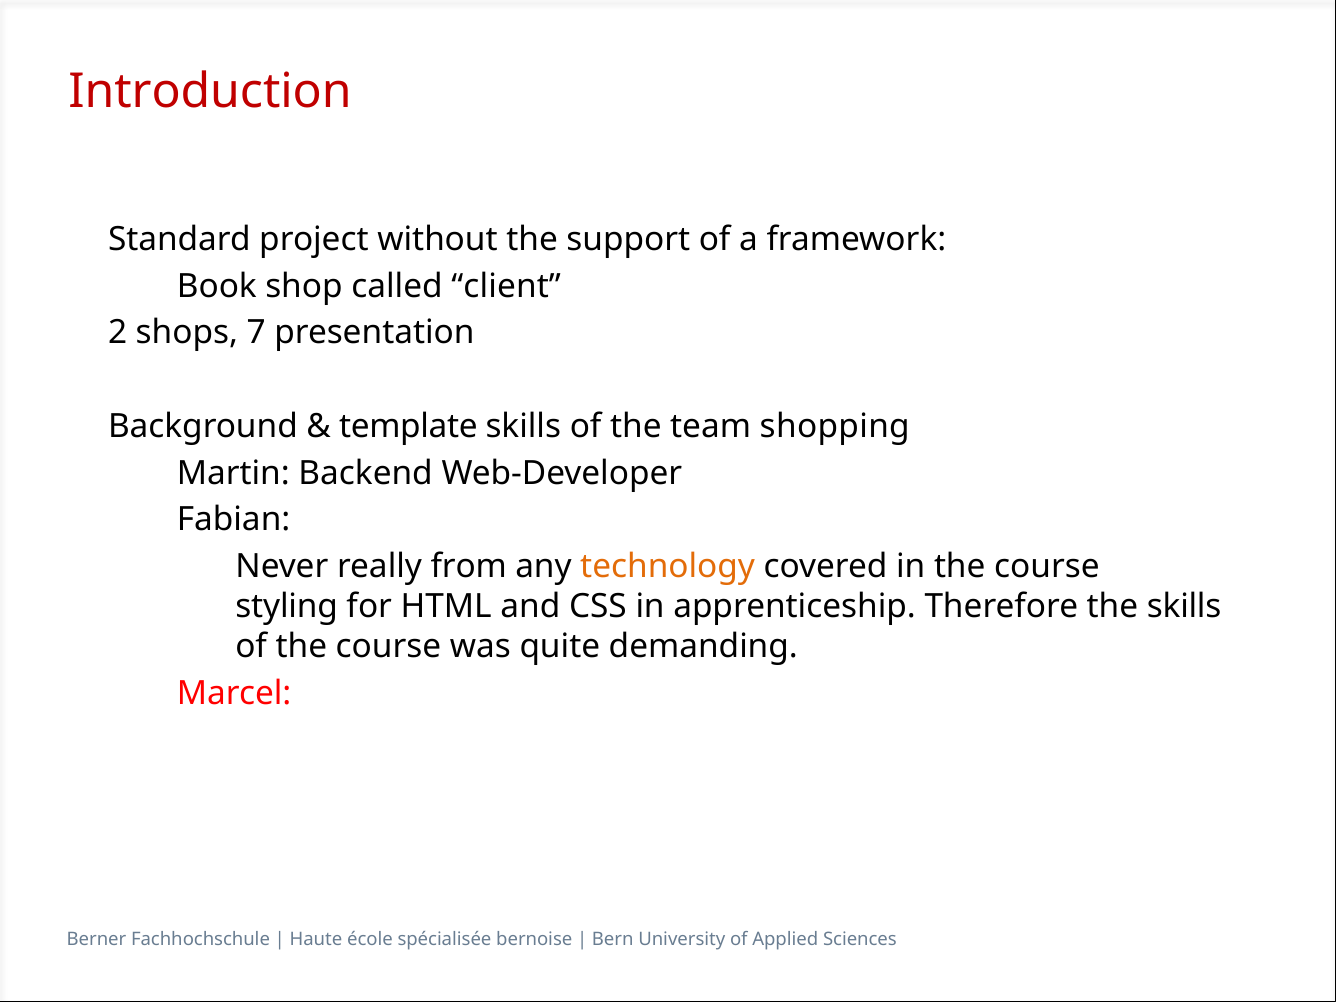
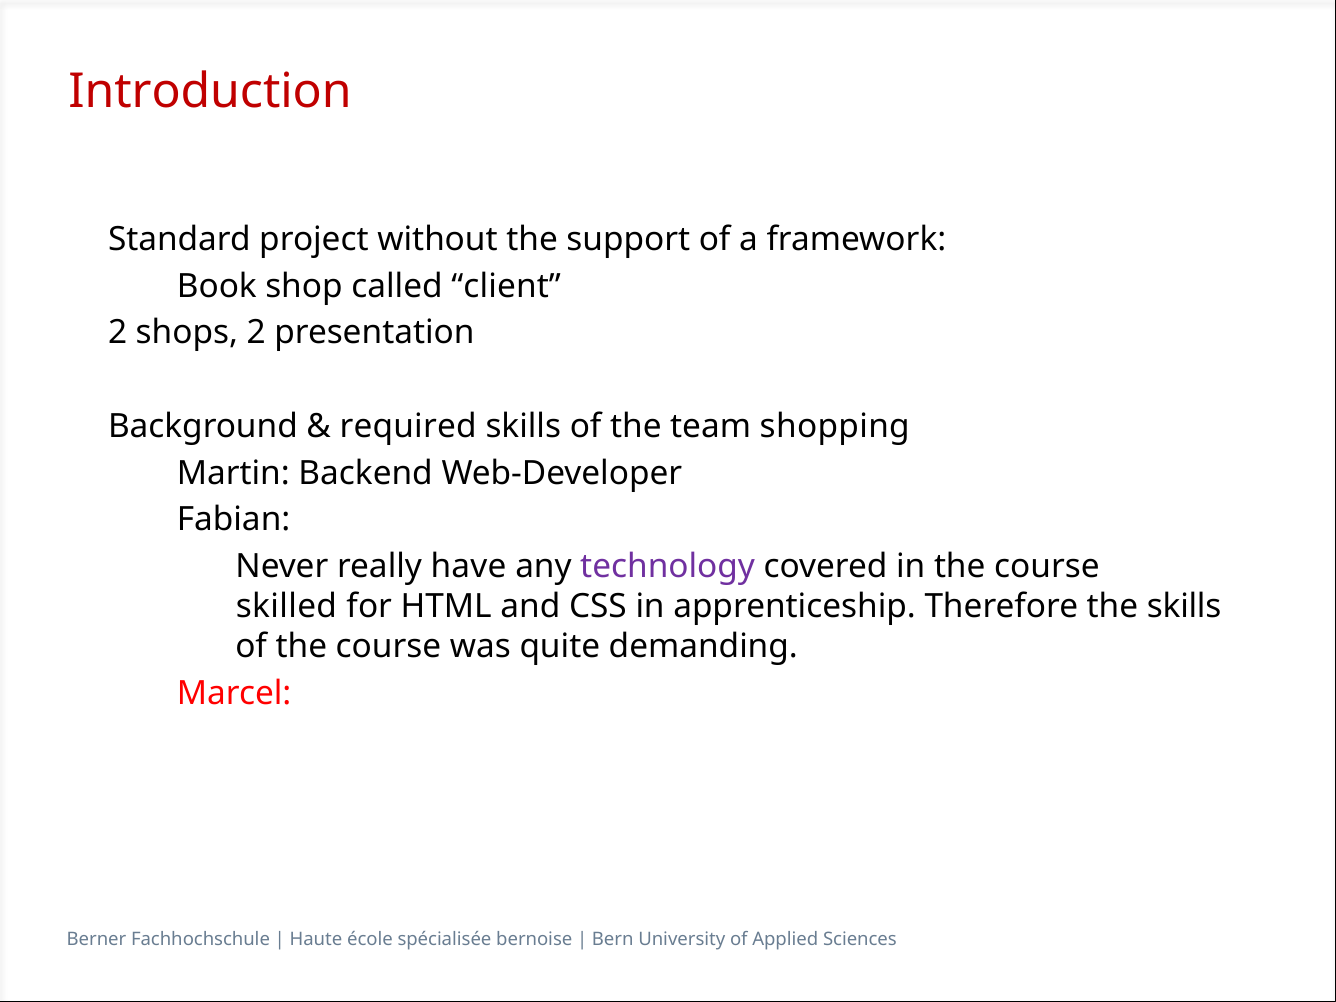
7: 7 -> 2
template: template -> required
from: from -> have
technology colour: orange -> purple
styling: styling -> skilled
